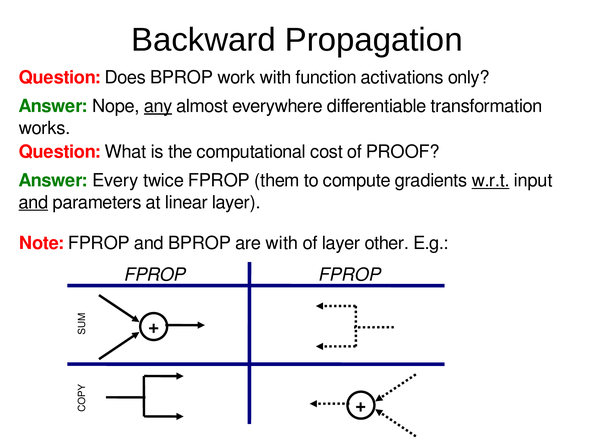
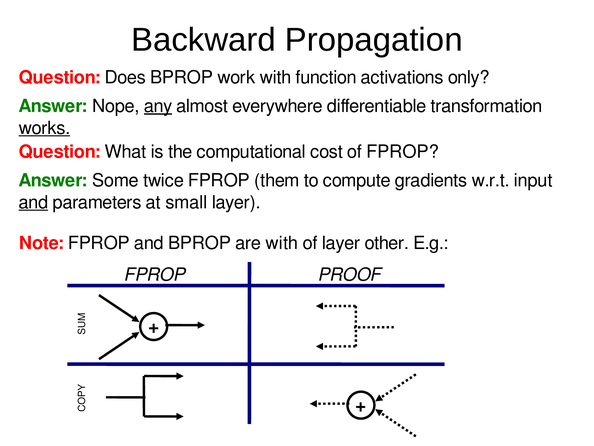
works underline: none -> present
of PROOF: PROOF -> FPROP
Every: Every -> Some
w.r.t underline: present -> none
linear: linear -> small
FPROP FPROP: FPROP -> PROOF
